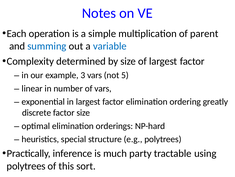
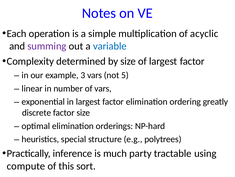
parent: parent -> acyclic
summing colour: blue -> purple
polytrees at (26, 165): polytrees -> compute
